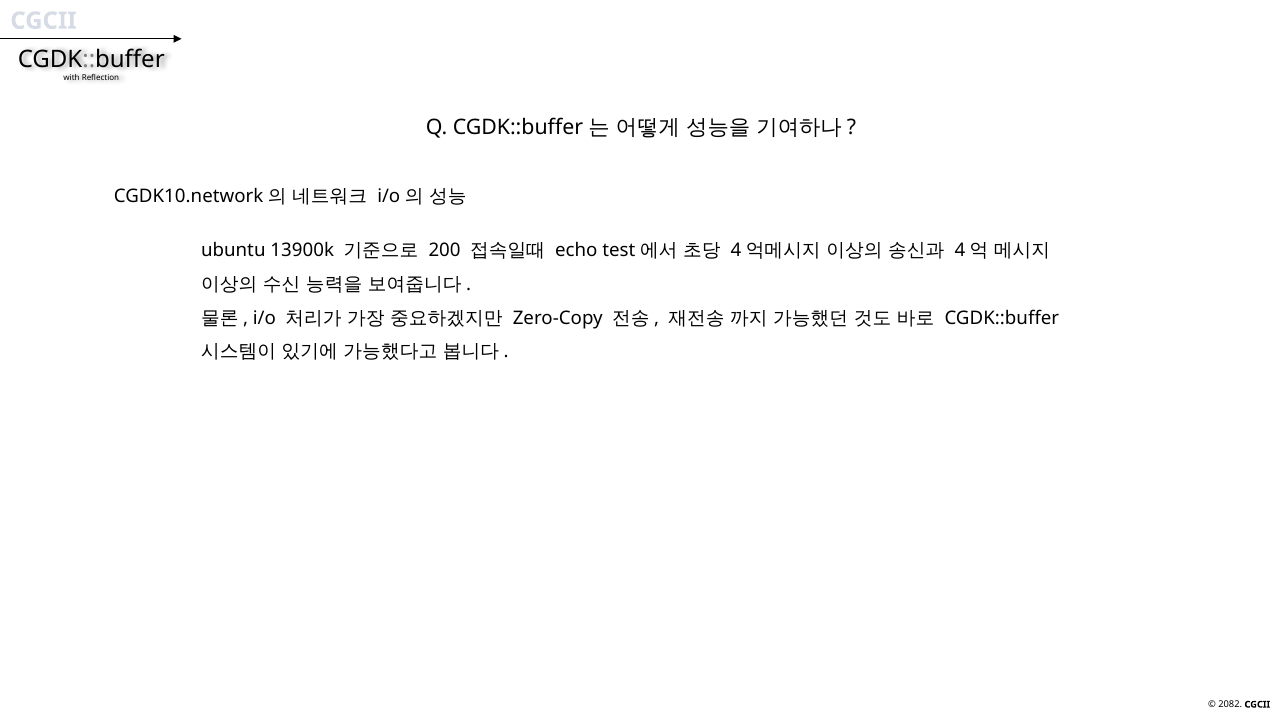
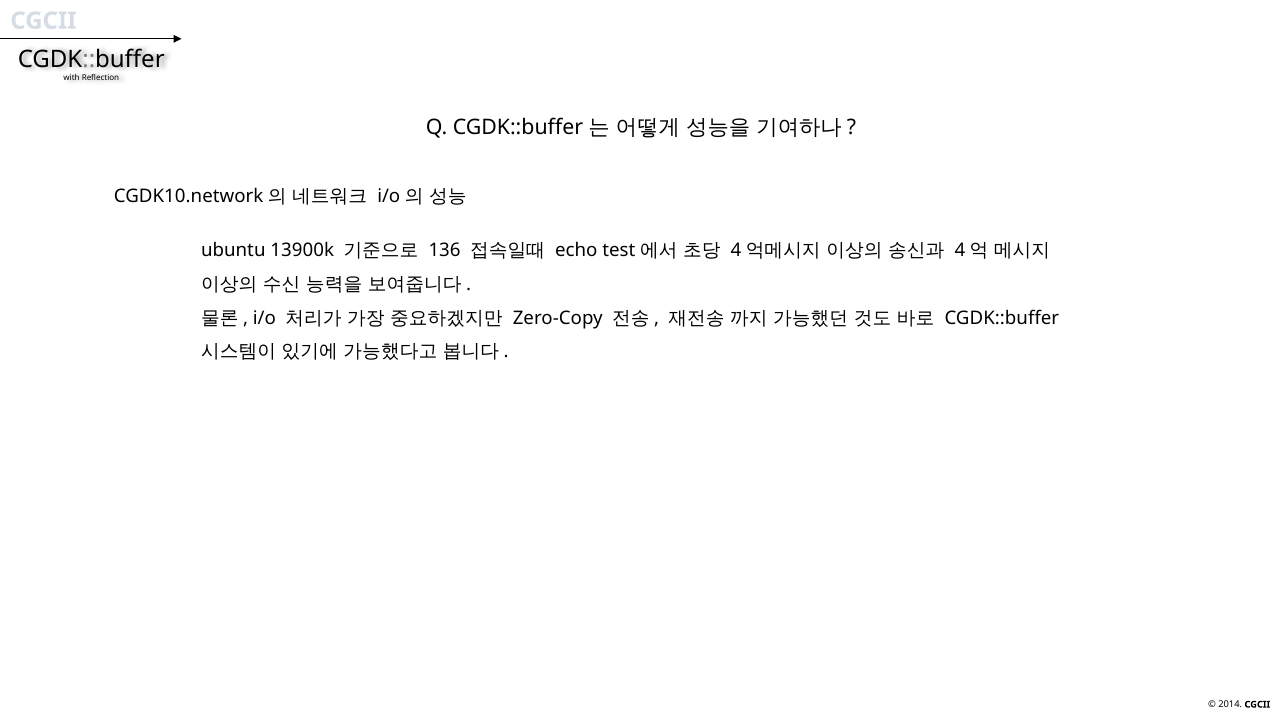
200: 200 -> 136
2082: 2082 -> 2014
